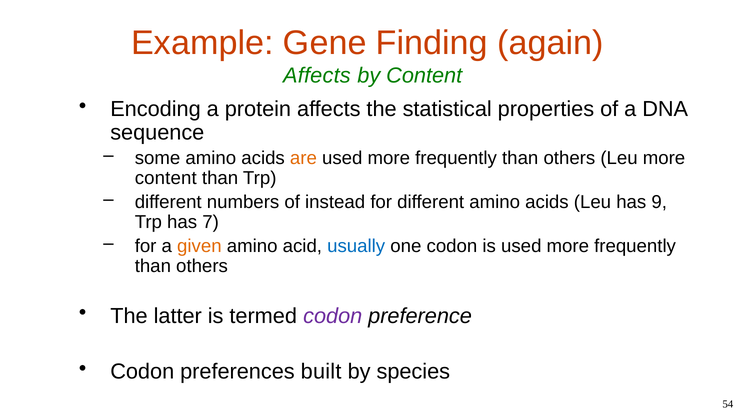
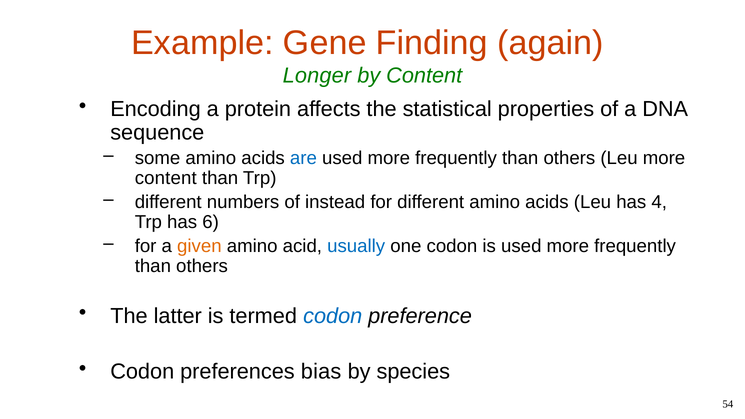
Affects at (317, 76): Affects -> Longer
are colour: orange -> blue
9: 9 -> 4
7: 7 -> 6
codon at (333, 316) colour: purple -> blue
built: built -> bias
